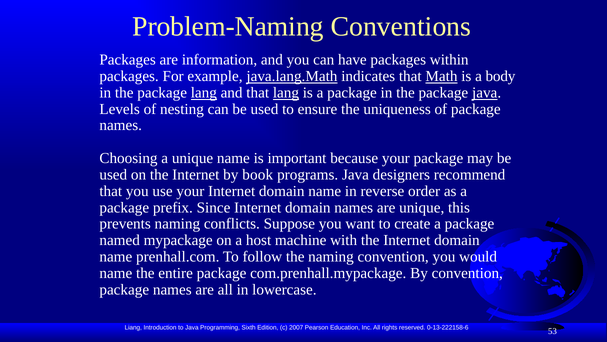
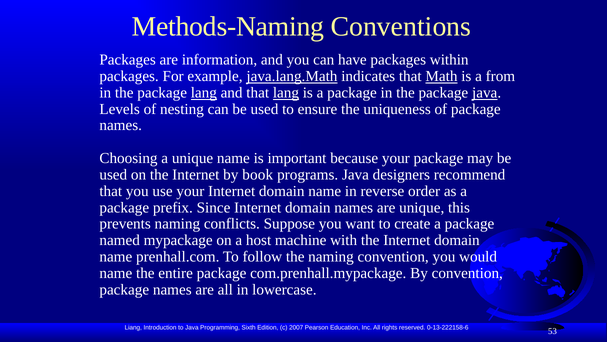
Problem-Naming: Problem-Naming -> Methods-Naming
body: body -> from
